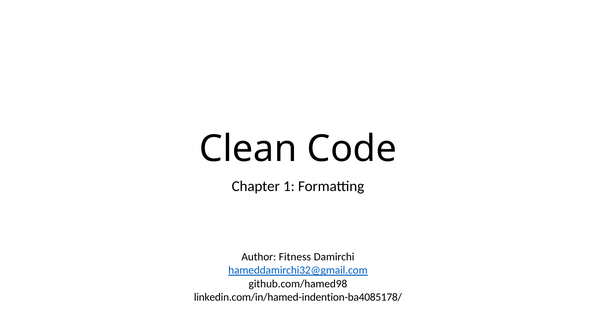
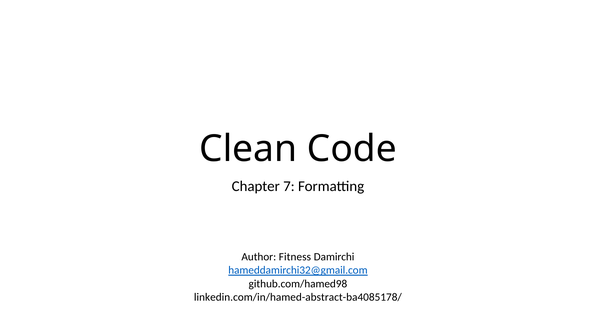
1: 1 -> 7
linkedin.com/in/hamed-indention-ba4085178/: linkedin.com/in/hamed-indention-ba4085178/ -> linkedin.com/in/hamed-abstract-ba4085178/
